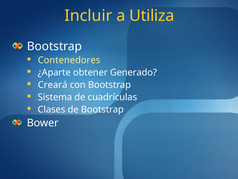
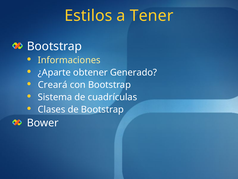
Incluir: Incluir -> Estilos
Utiliza: Utiliza -> Tener
Contenedores: Contenedores -> Informaciones
